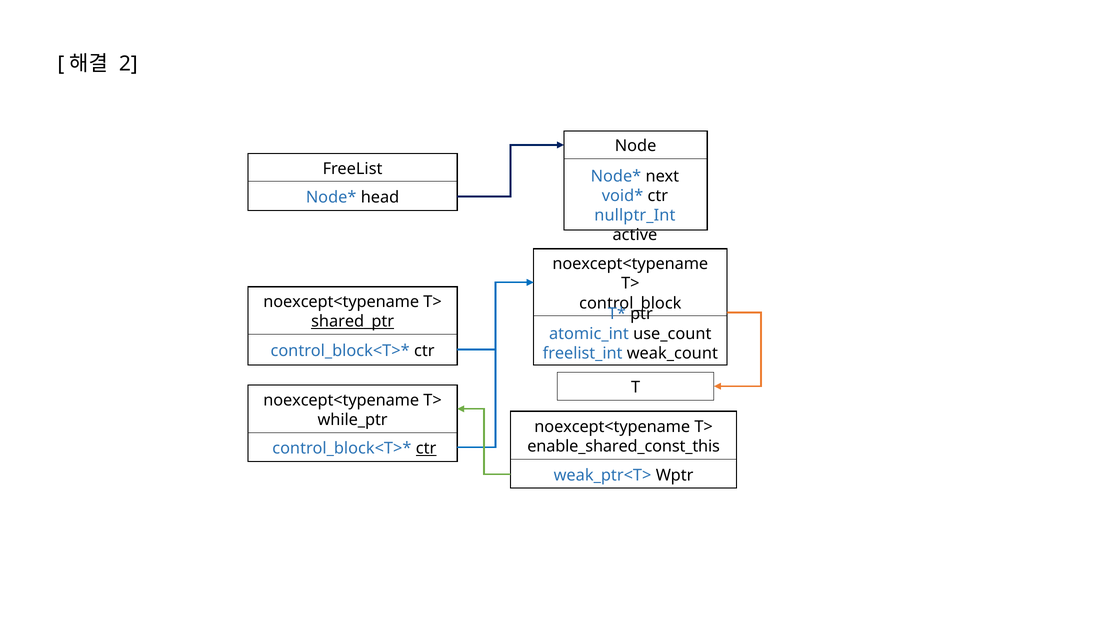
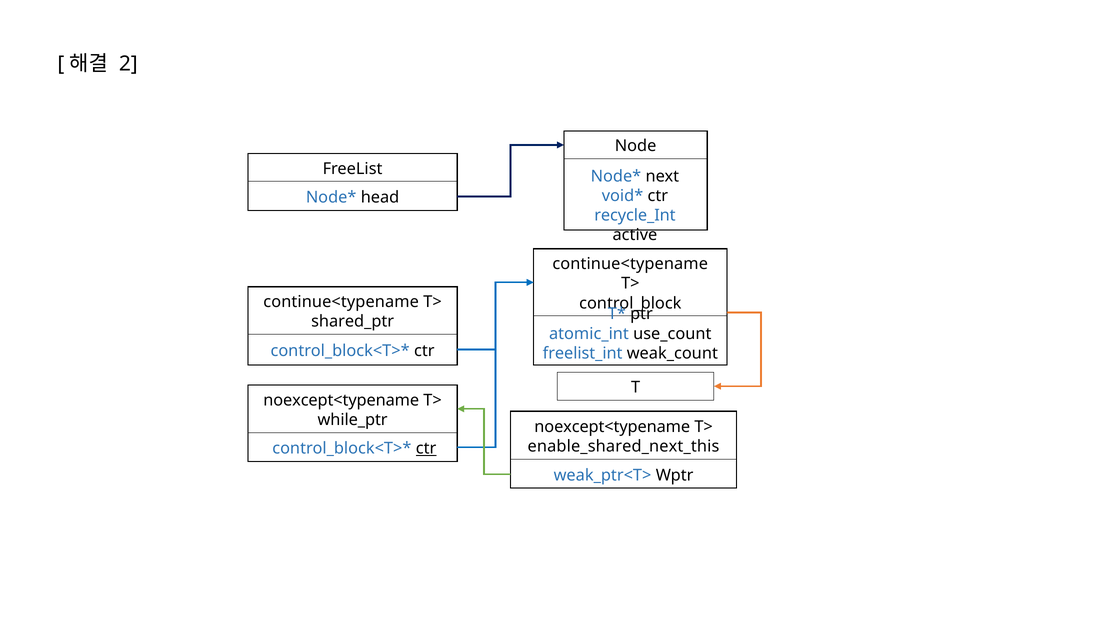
nullptr_Int: nullptr_Int -> recycle_Int
noexcept<typename at (630, 264): noexcept<typename -> continue<typename
noexcept<typename at (341, 302): noexcept<typename -> continue<typename
shared_ptr underline: present -> none
enable_shared_const_this: enable_shared_const_this -> enable_shared_next_this
